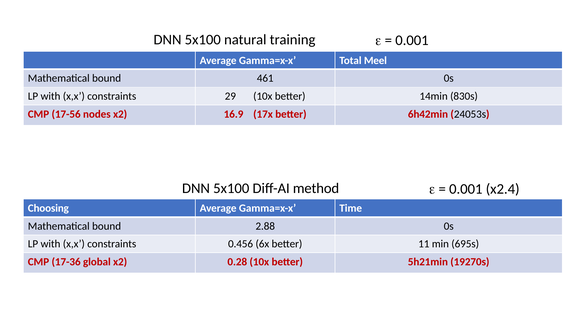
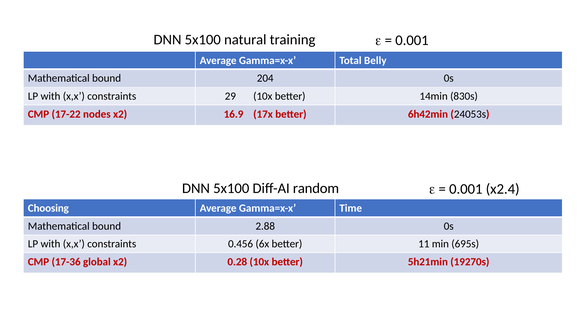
Meel: Meel -> Belly
461: 461 -> 204
17-56: 17-56 -> 17-22
method: method -> random
